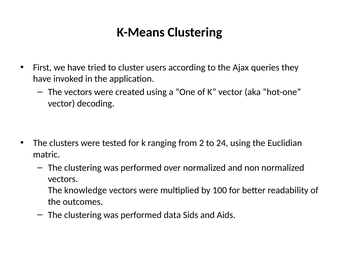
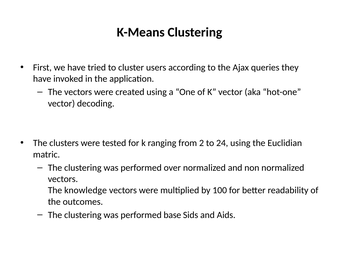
data: data -> base
